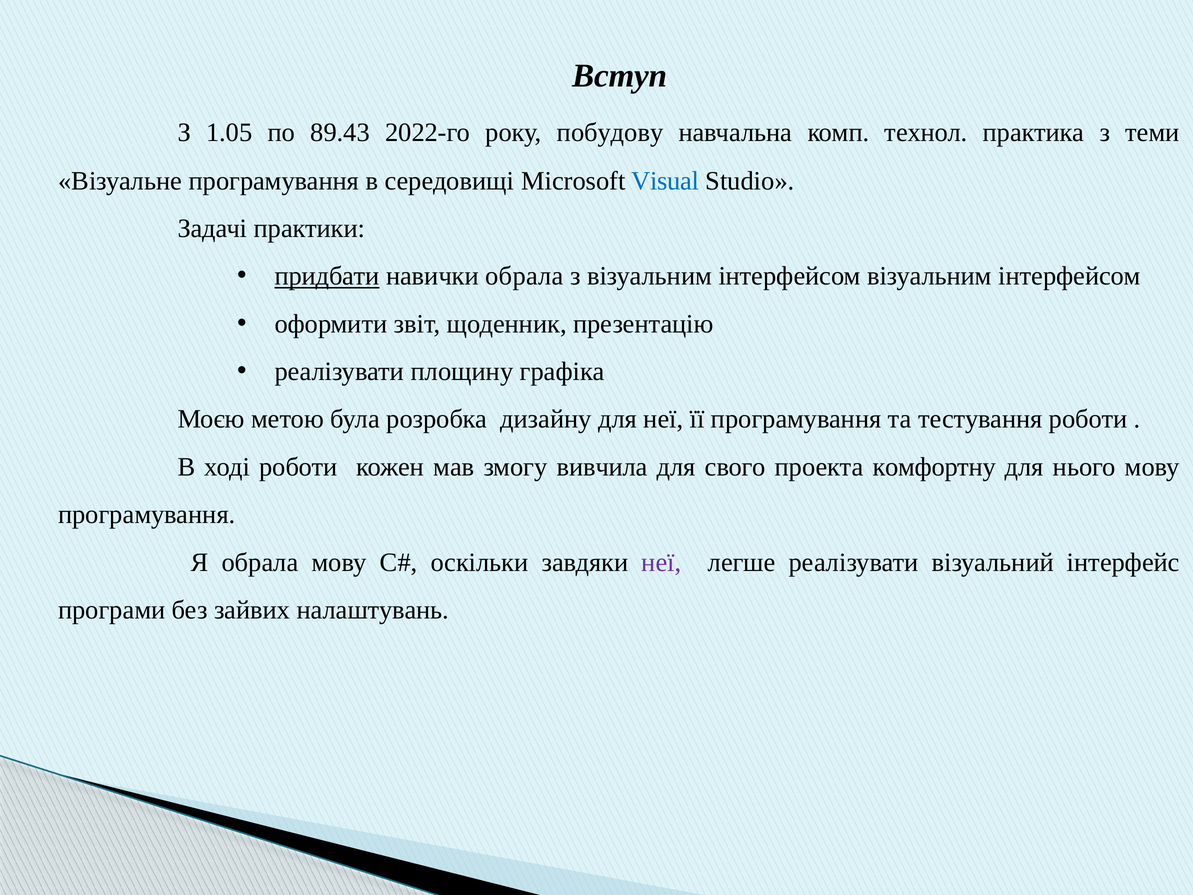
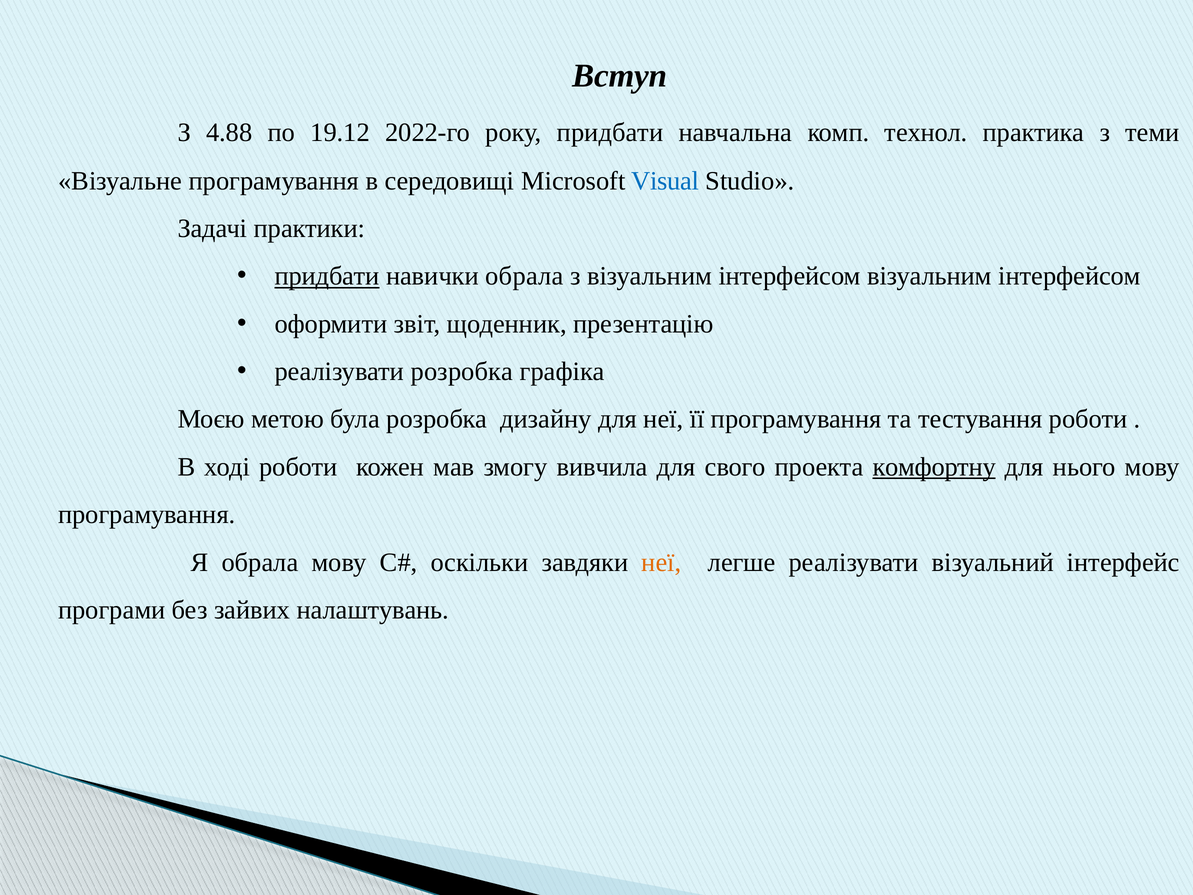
1.05: 1.05 -> 4.88
89.43: 89.43 -> 19.12
року побудову: побудову -> придбати
реалізувати площину: площину -> розробка
комфортну underline: none -> present
неї at (661, 562) colour: purple -> orange
